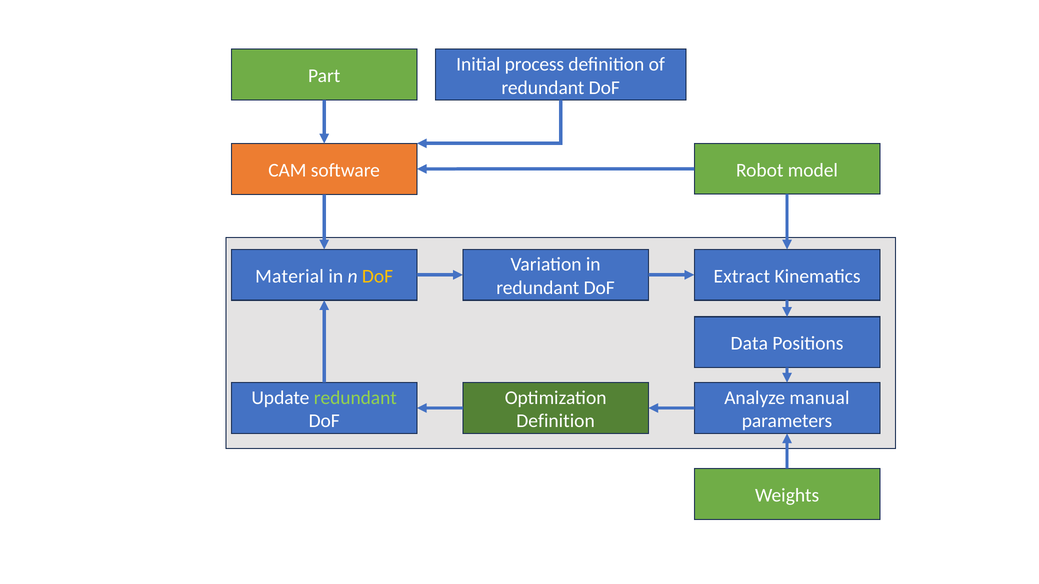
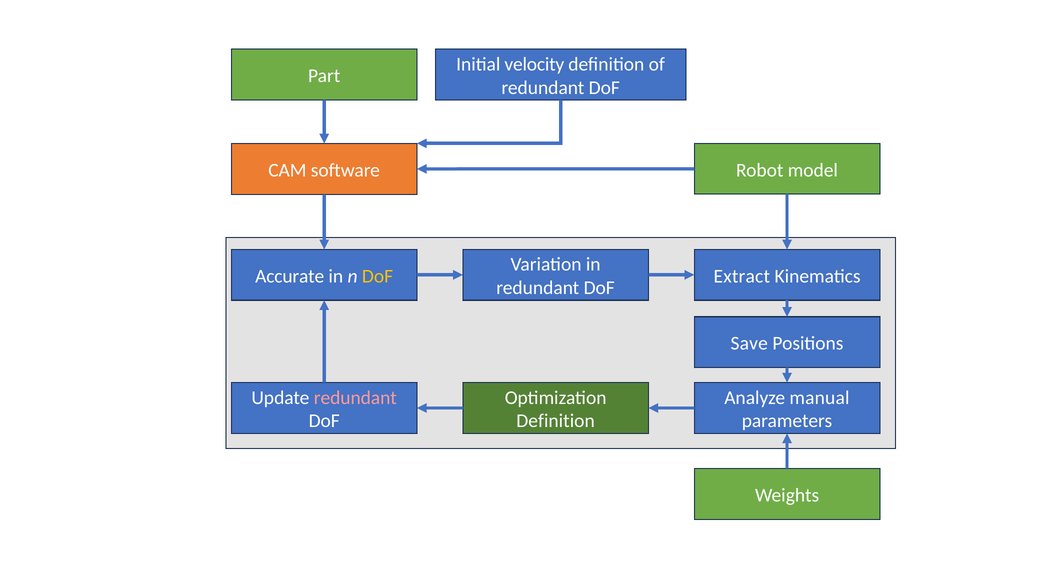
process: process -> velocity
Material: Material -> Accurate
Data: Data -> Save
redundant at (355, 398) colour: light green -> pink
